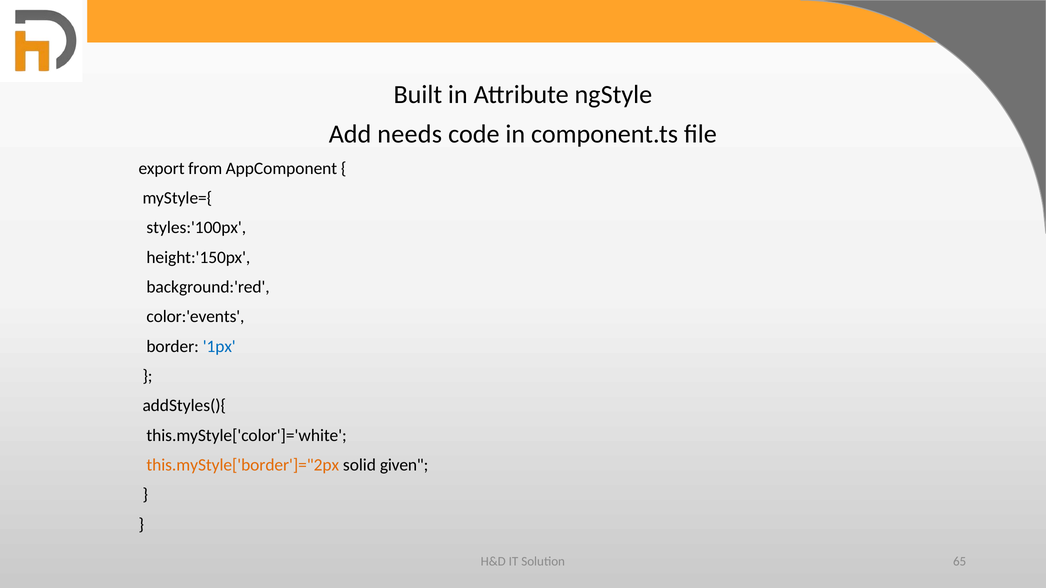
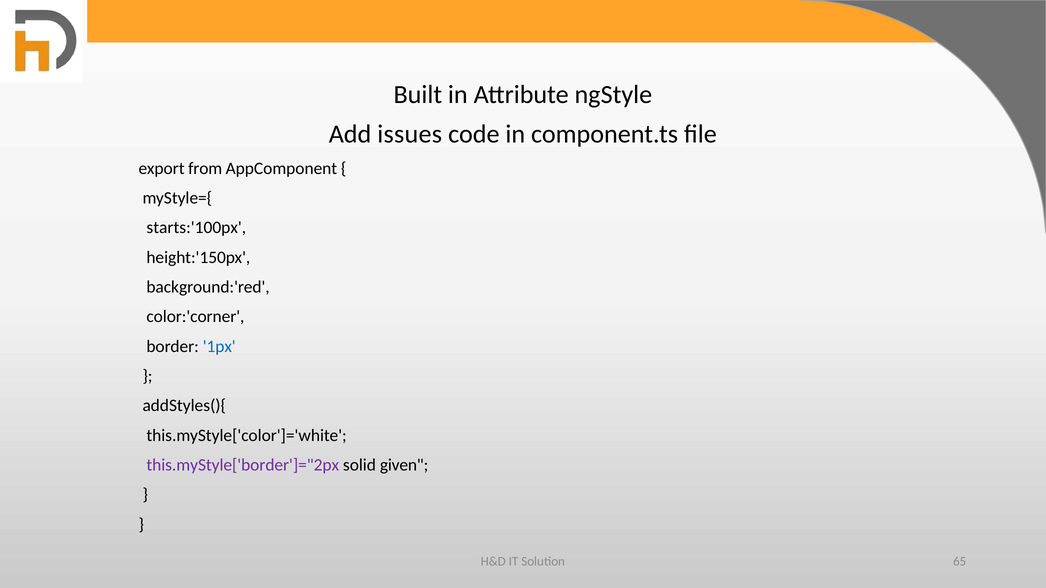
needs: needs -> issues
styles:'100px: styles:'100px -> starts:'100px
color:'events: color:'events -> color:'corner
this.myStyle['border']="2px colour: orange -> purple
